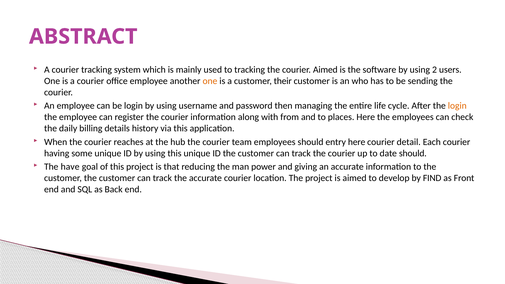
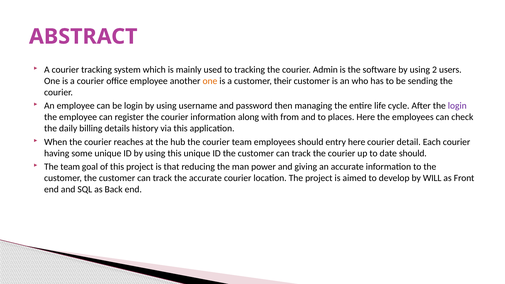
courier Aimed: Aimed -> Admin
login at (457, 106) colour: orange -> purple
The have: have -> team
FIND: FIND -> WILL
